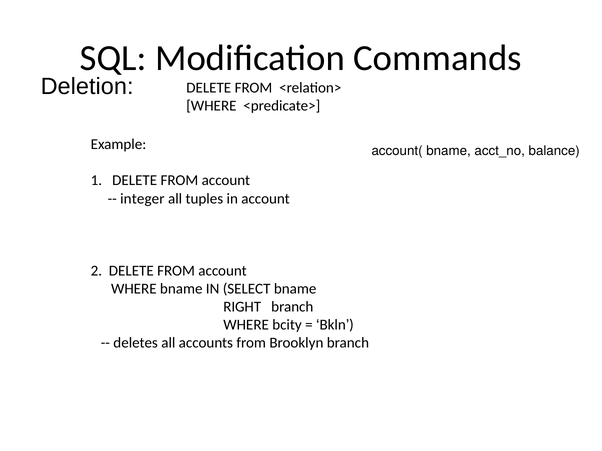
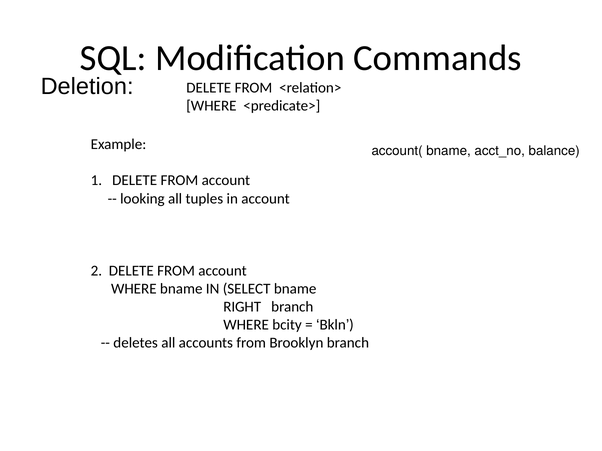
integer: integer -> looking
